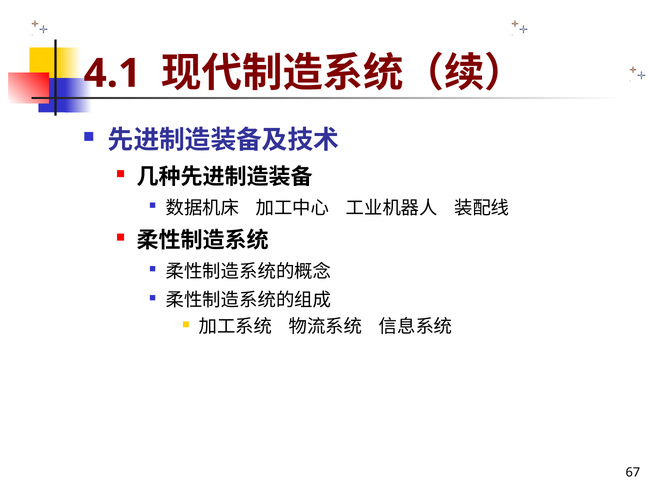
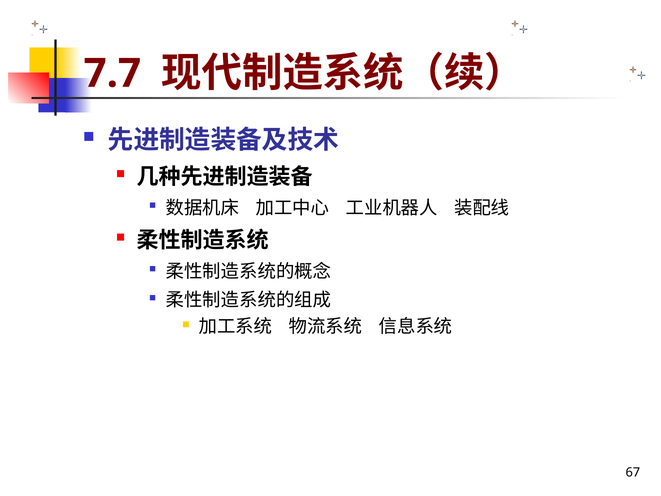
4.1: 4.1 -> 7.7
